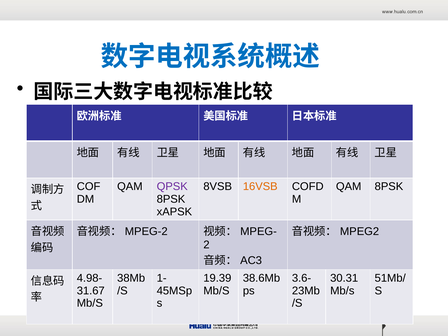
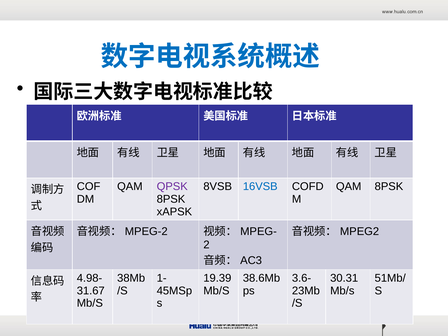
16VSB colour: orange -> blue
